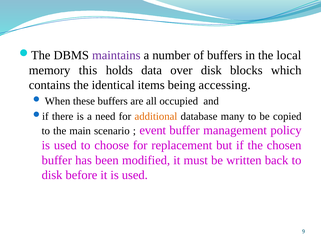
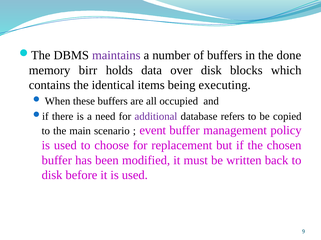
local: local -> done
this: this -> birr
accessing: accessing -> executing
additional colour: orange -> purple
many: many -> refers
